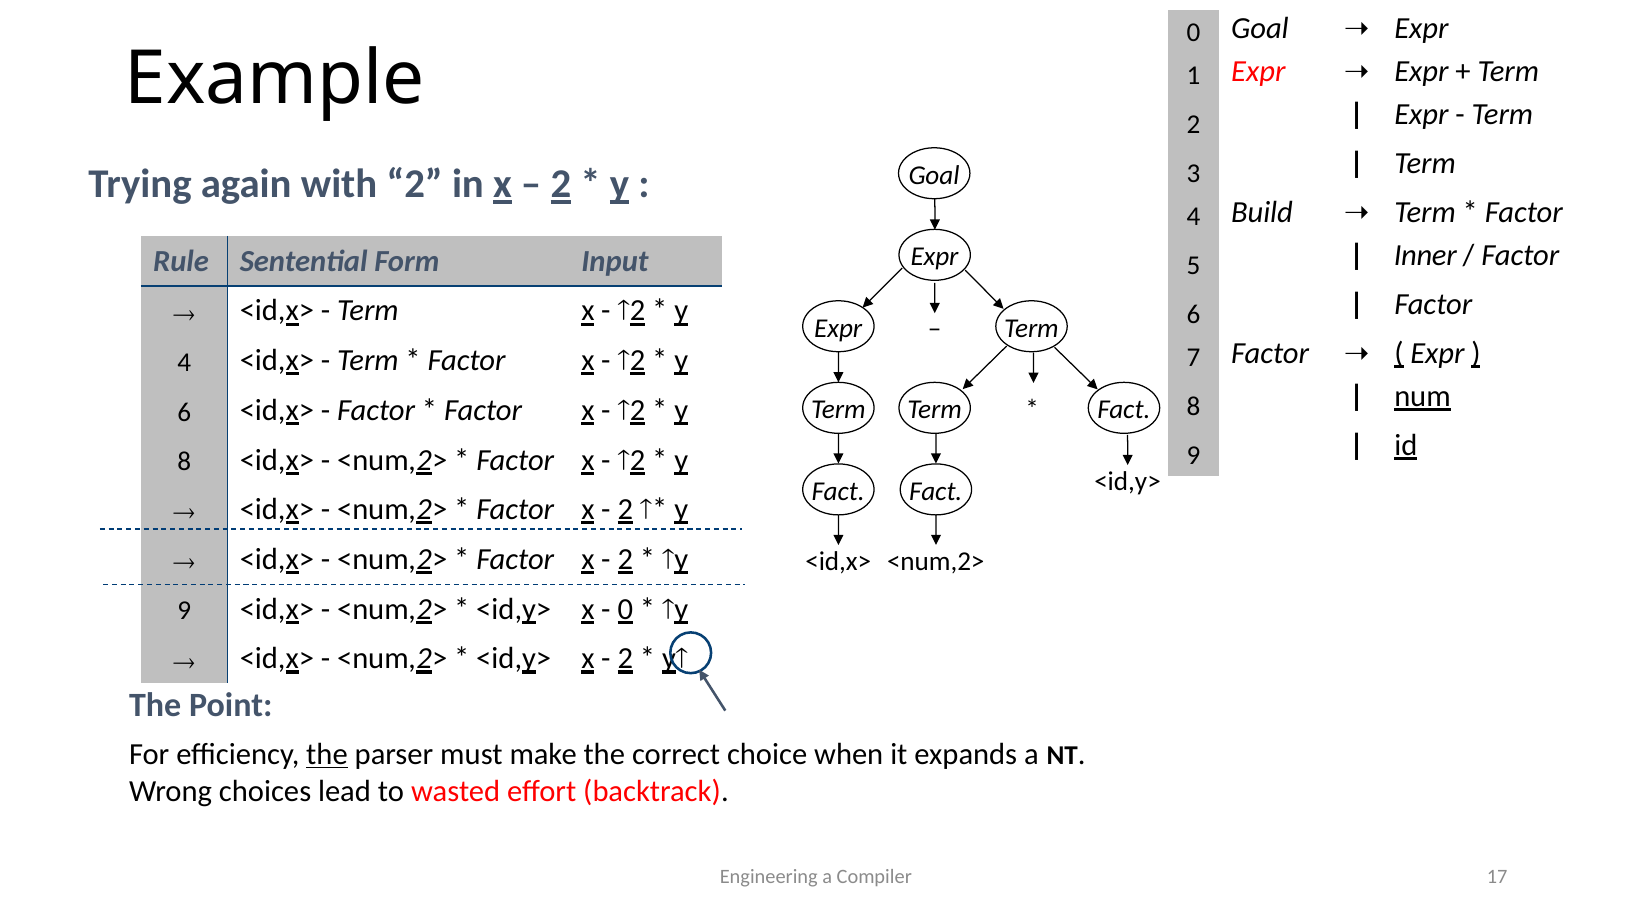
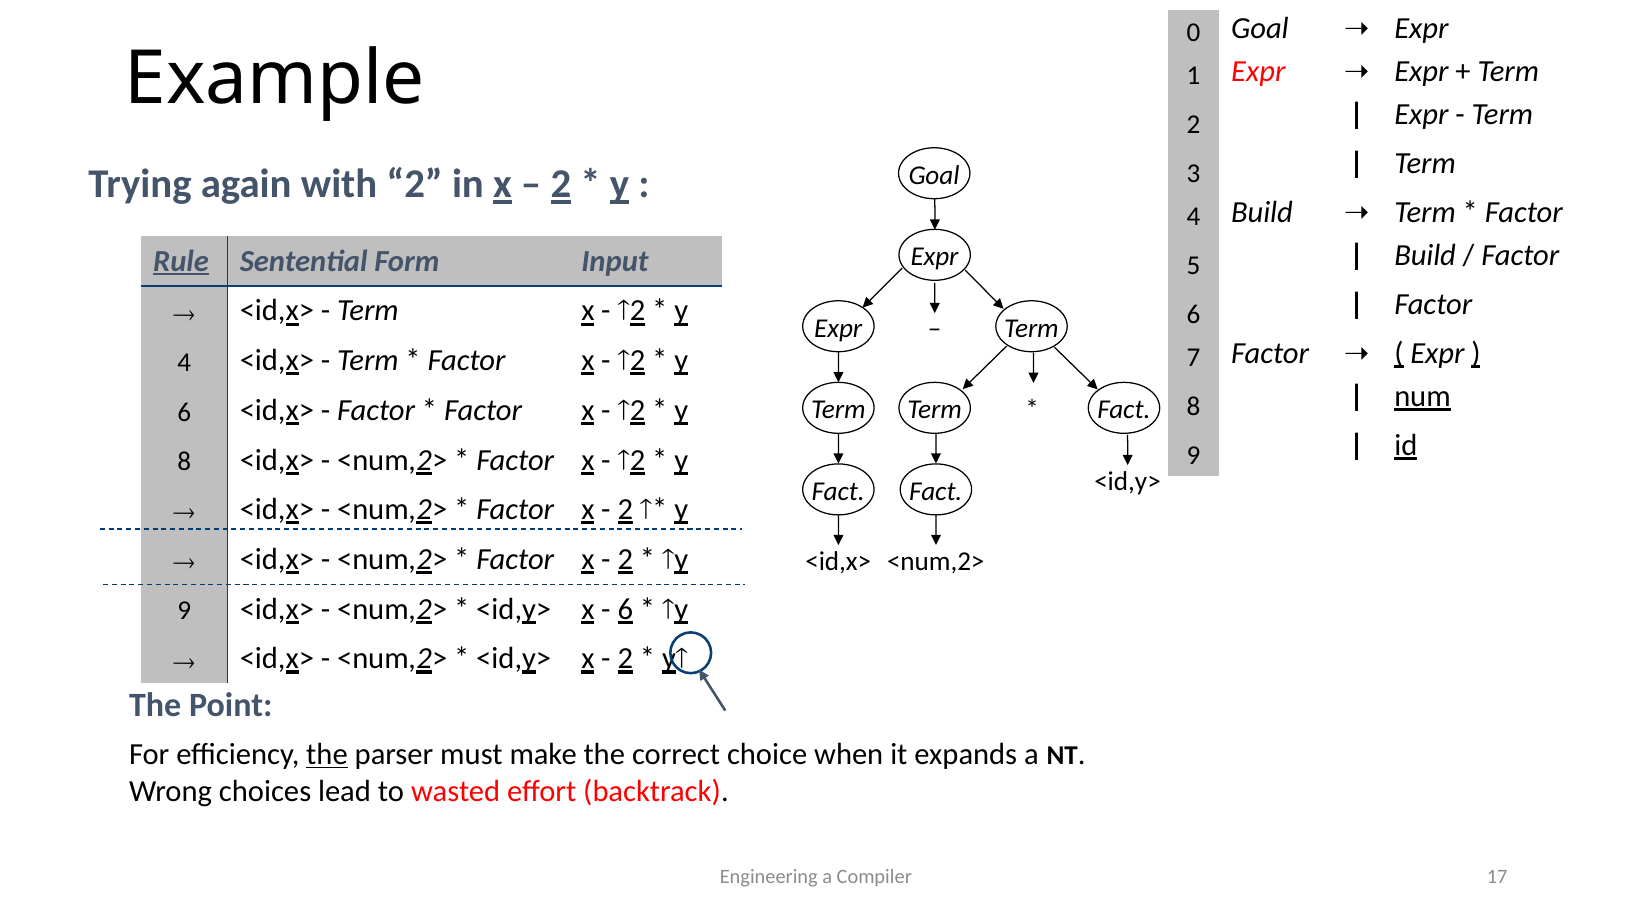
Rule underline: none -> present
Inner at (1425, 255): Inner -> Build
0 at (625, 609): 0 -> 6
